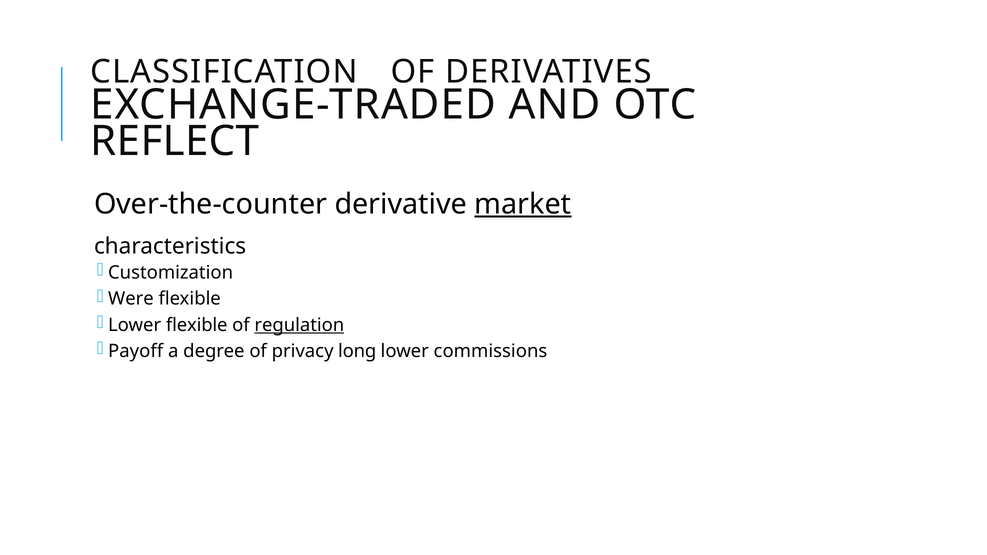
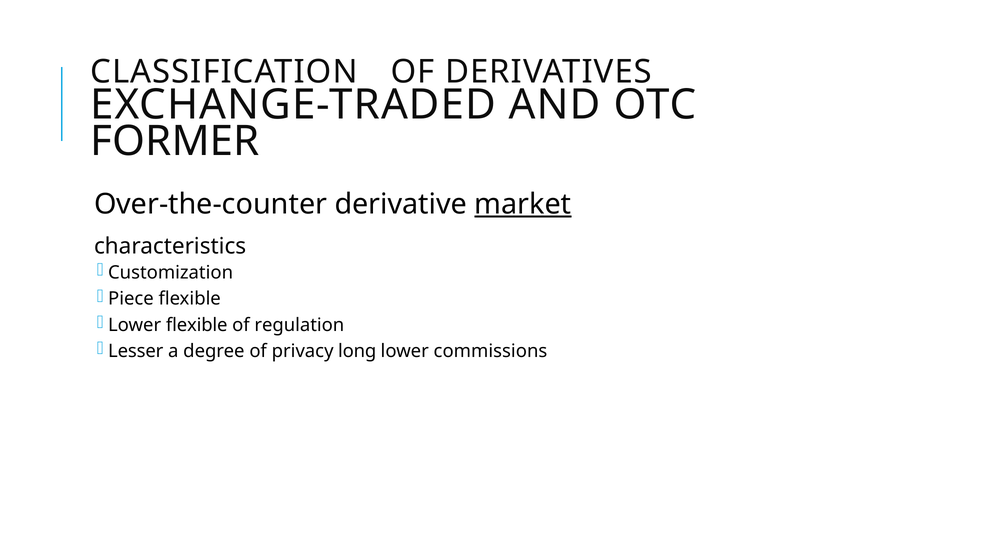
REFLECT: REFLECT -> FORMER
Were: Were -> Piece
regulation underline: present -> none
Payoff: Payoff -> Lesser
